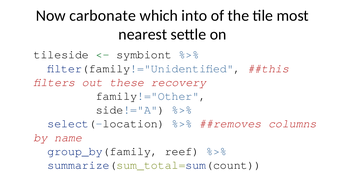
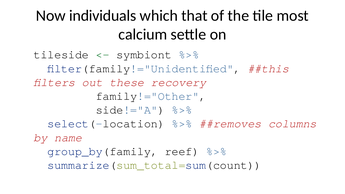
carbonate: carbonate -> individuals
into: into -> that
nearest: nearest -> calcium
